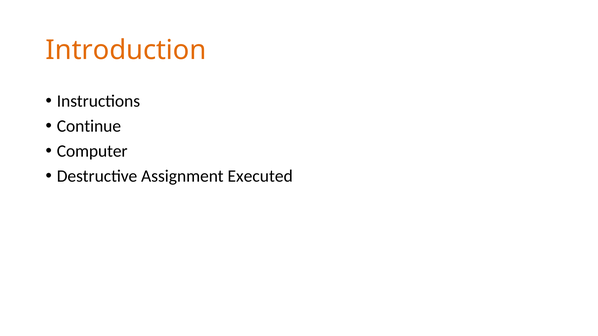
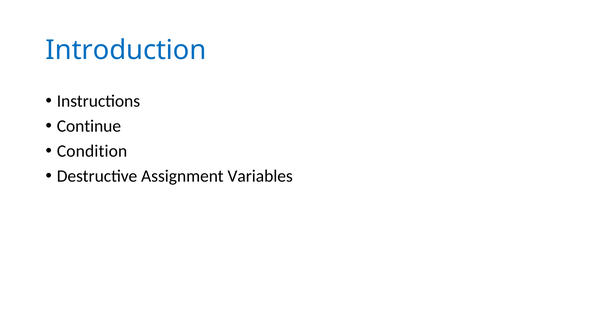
Introduction colour: orange -> blue
Computer: Computer -> Condition
Executed: Executed -> Variables
